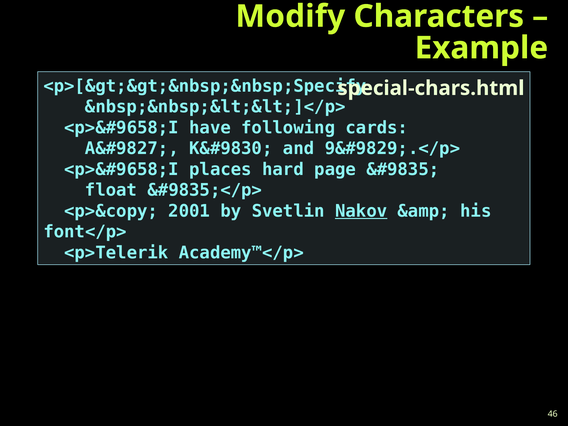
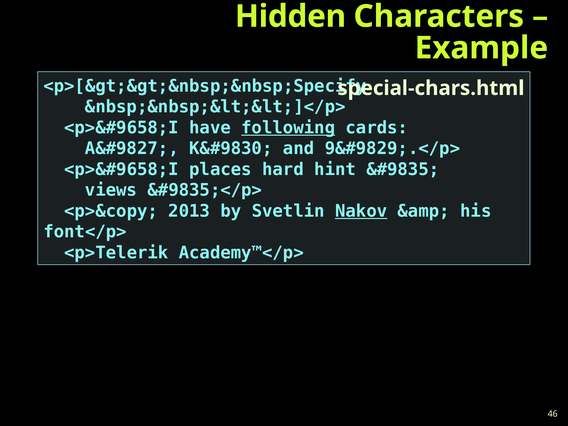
Modify: Modify -> Hidden
following underline: none -> present
page: page -> hint
float: float -> views
2001: 2001 -> 2013
